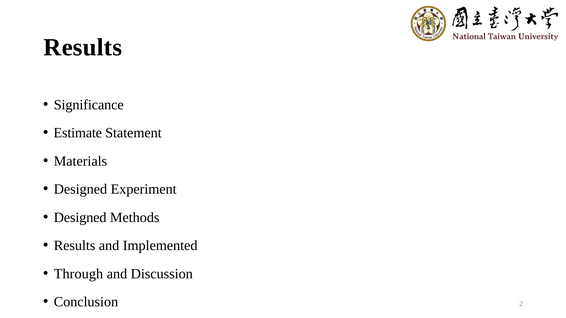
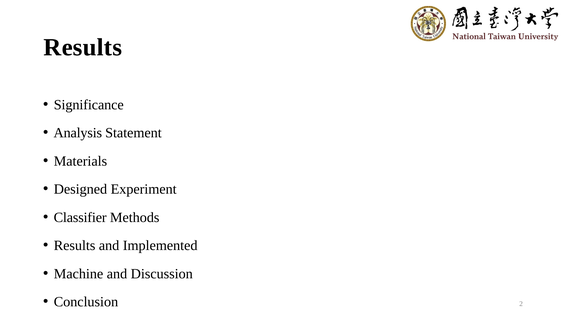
Estimate: Estimate -> Analysis
Designed at (80, 218): Designed -> Classifier
Through: Through -> Machine
